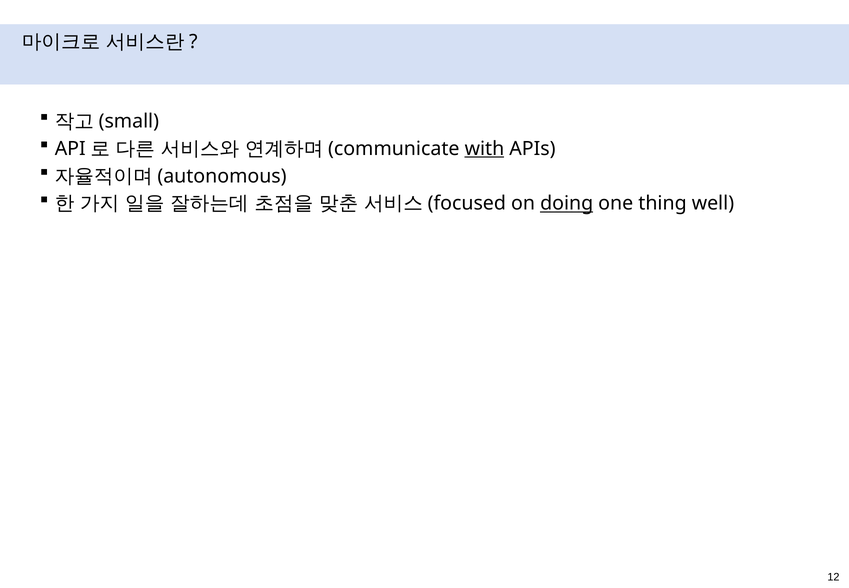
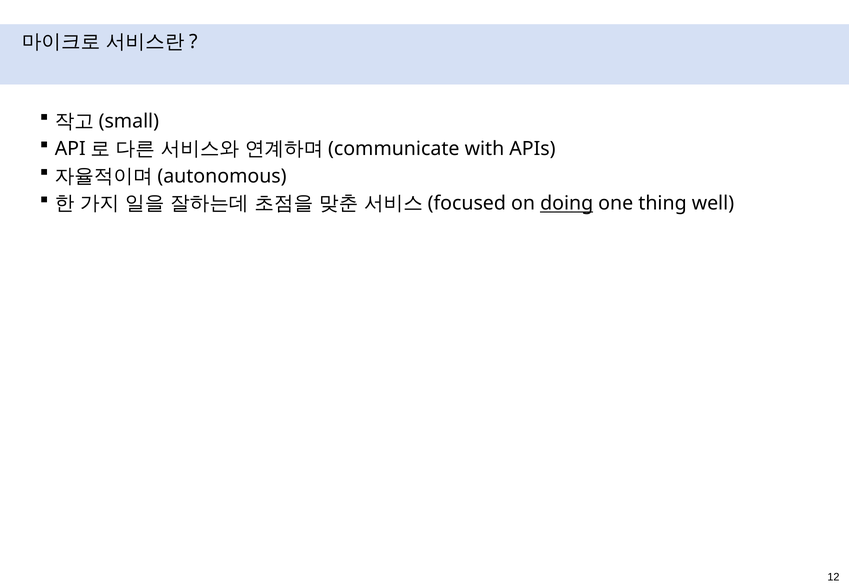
with underline: present -> none
